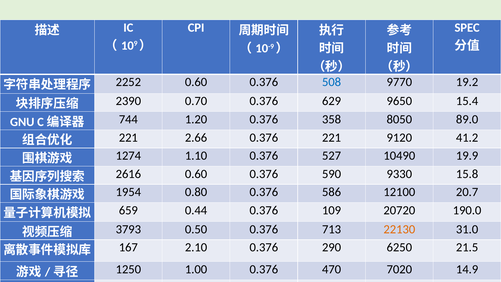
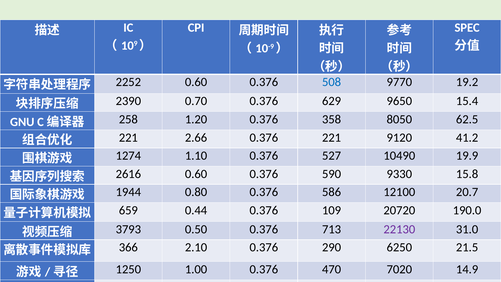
744: 744 -> 258
89.0: 89.0 -> 62.5
1954: 1954 -> 1944
22130 colour: orange -> purple
167: 167 -> 366
